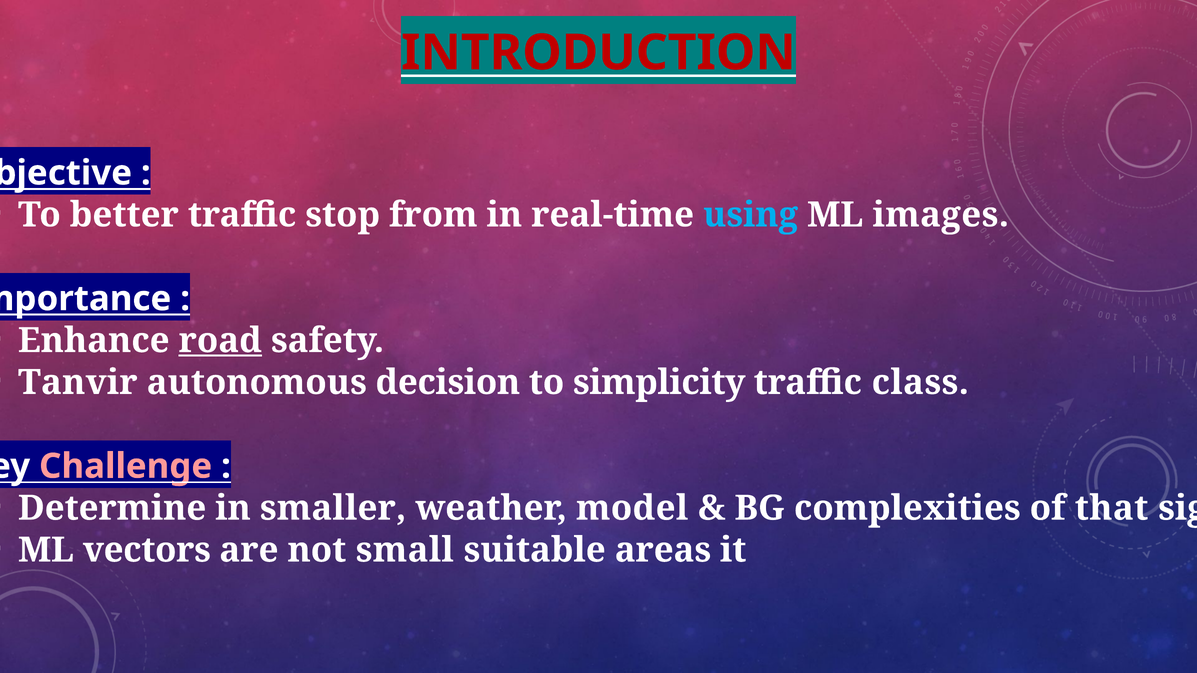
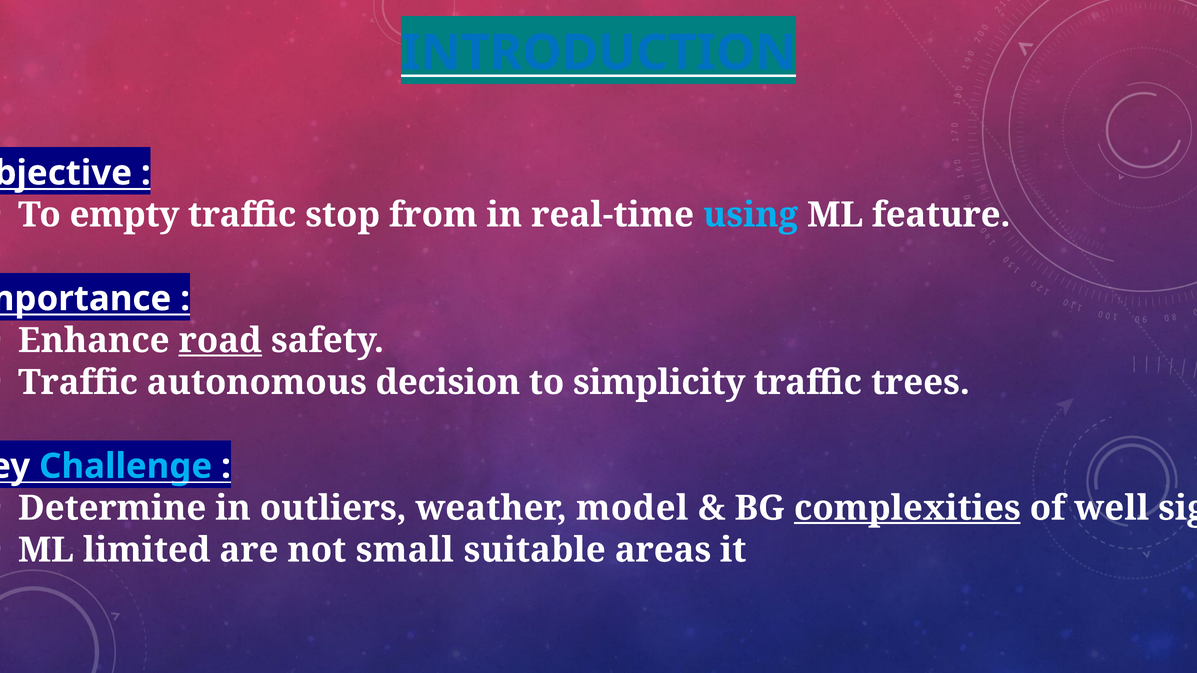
INTRODUCTION colour: red -> blue
better: better -> empty
images: images -> feature
Tanvir at (78, 383): Tanvir -> Traffic
class: class -> trees
Challenge colour: pink -> light blue
smaller: smaller -> outliers
complexities underline: none -> present
that: that -> well
vectors: vectors -> limited
